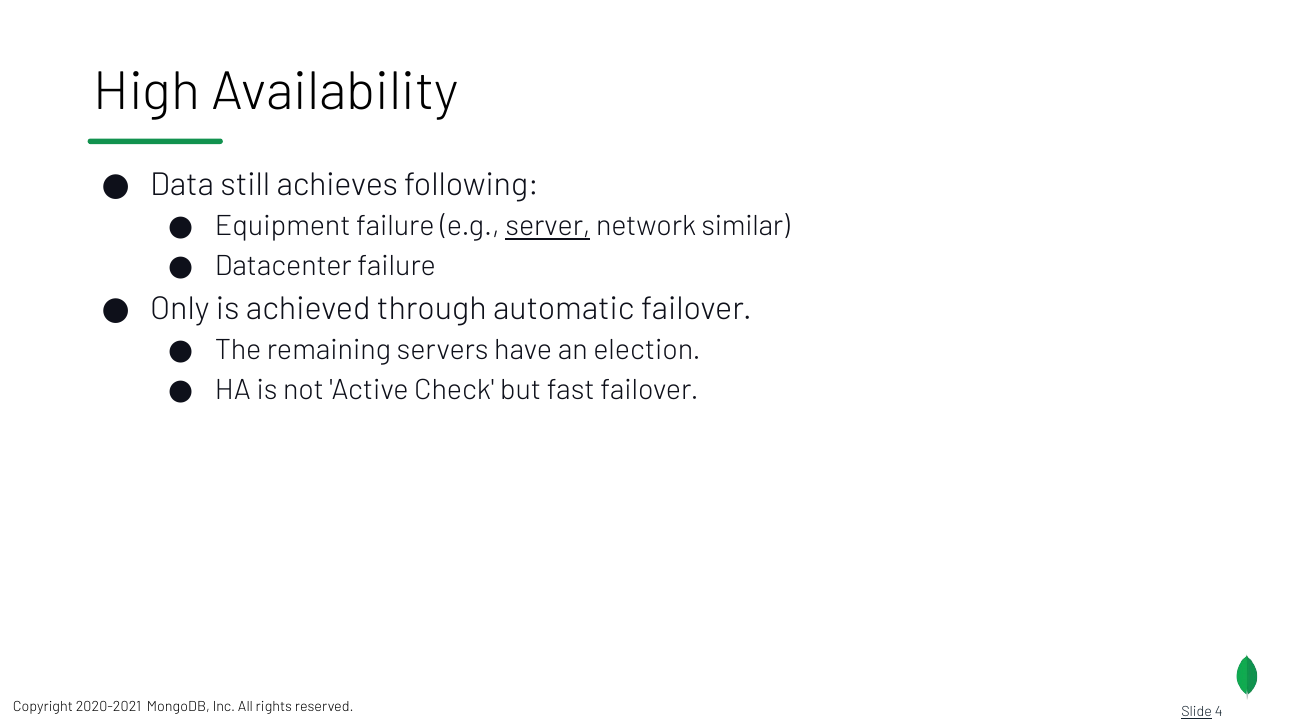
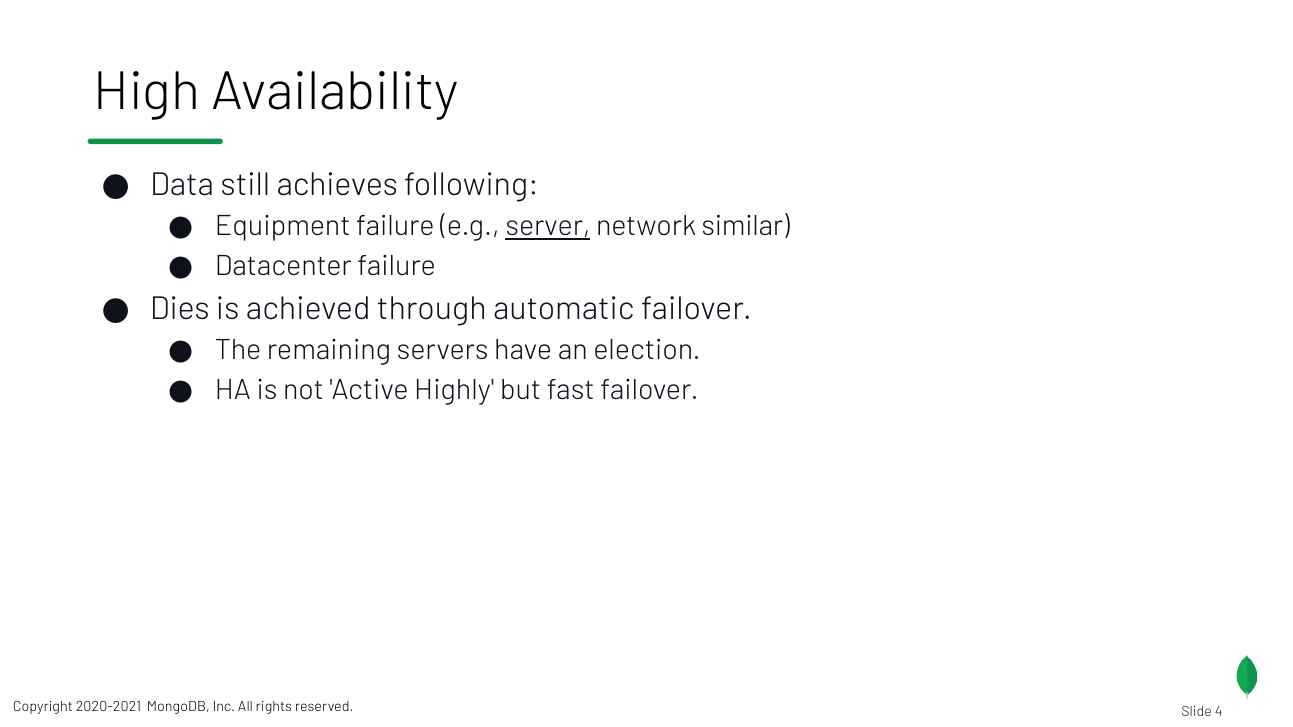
Only: Only -> Dies
Check: Check -> Highly
Slide underline: present -> none
